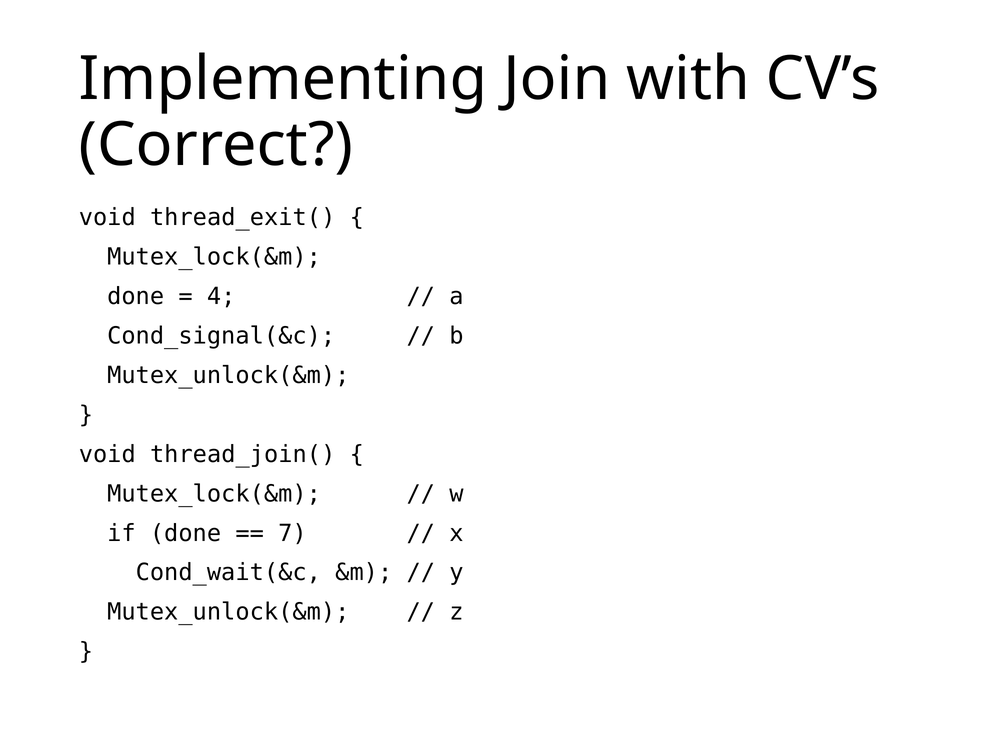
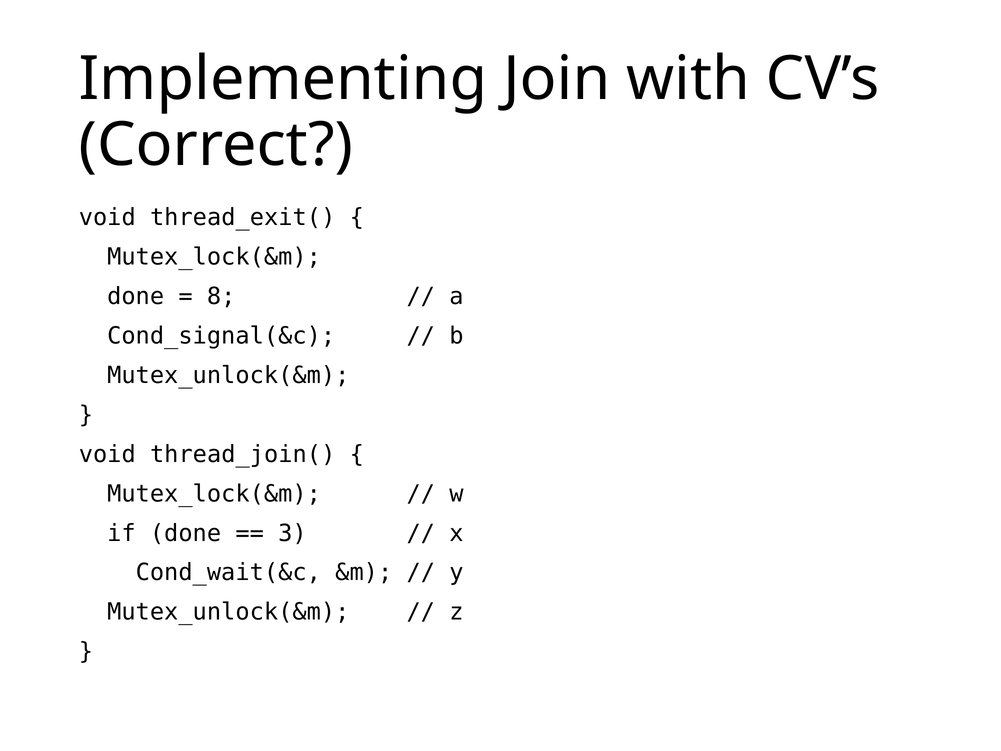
4: 4 -> 8
7: 7 -> 3
